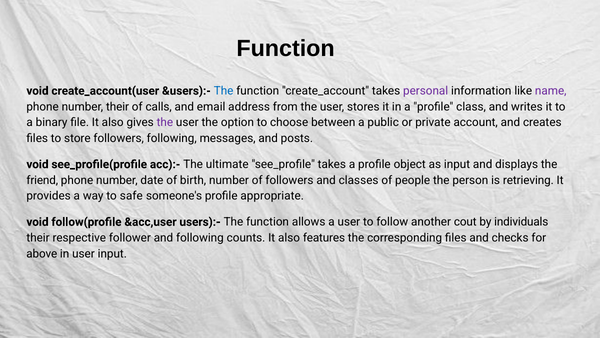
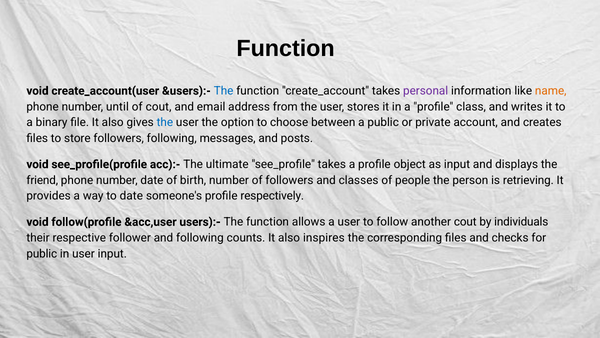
name colour: purple -> orange
number their: their -> until
of calls: calls -> cout
the at (165, 122) colour: purple -> blue
to safe: safe -> date
appropriate: appropriate -> respectively
features: features -> inspires
above at (42, 253): above -> public
